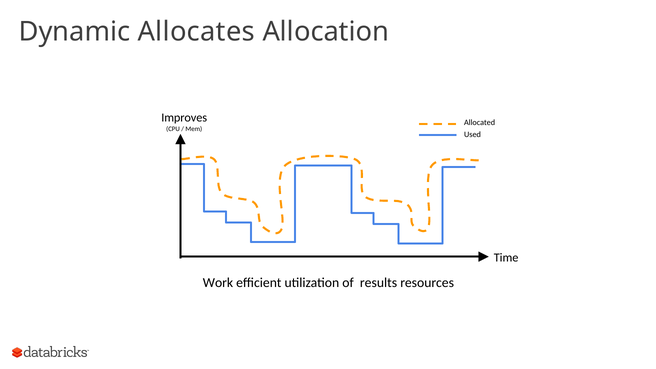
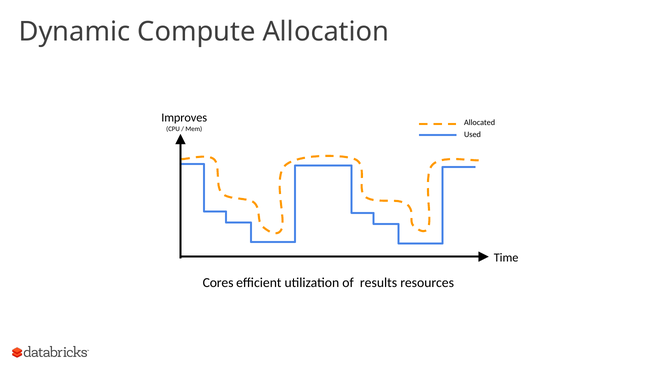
Allocates: Allocates -> Compute
Work: Work -> Cores
